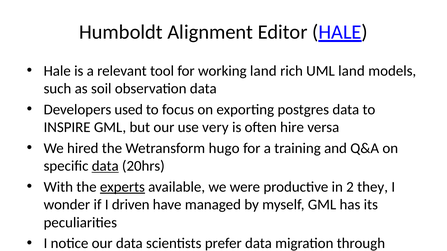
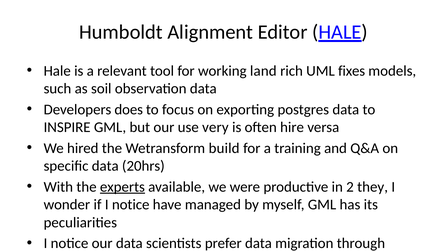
UML land: land -> fixes
used: used -> does
hugo: hugo -> build
data at (105, 166) underline: present -> none
if I driven: driven -> notice
